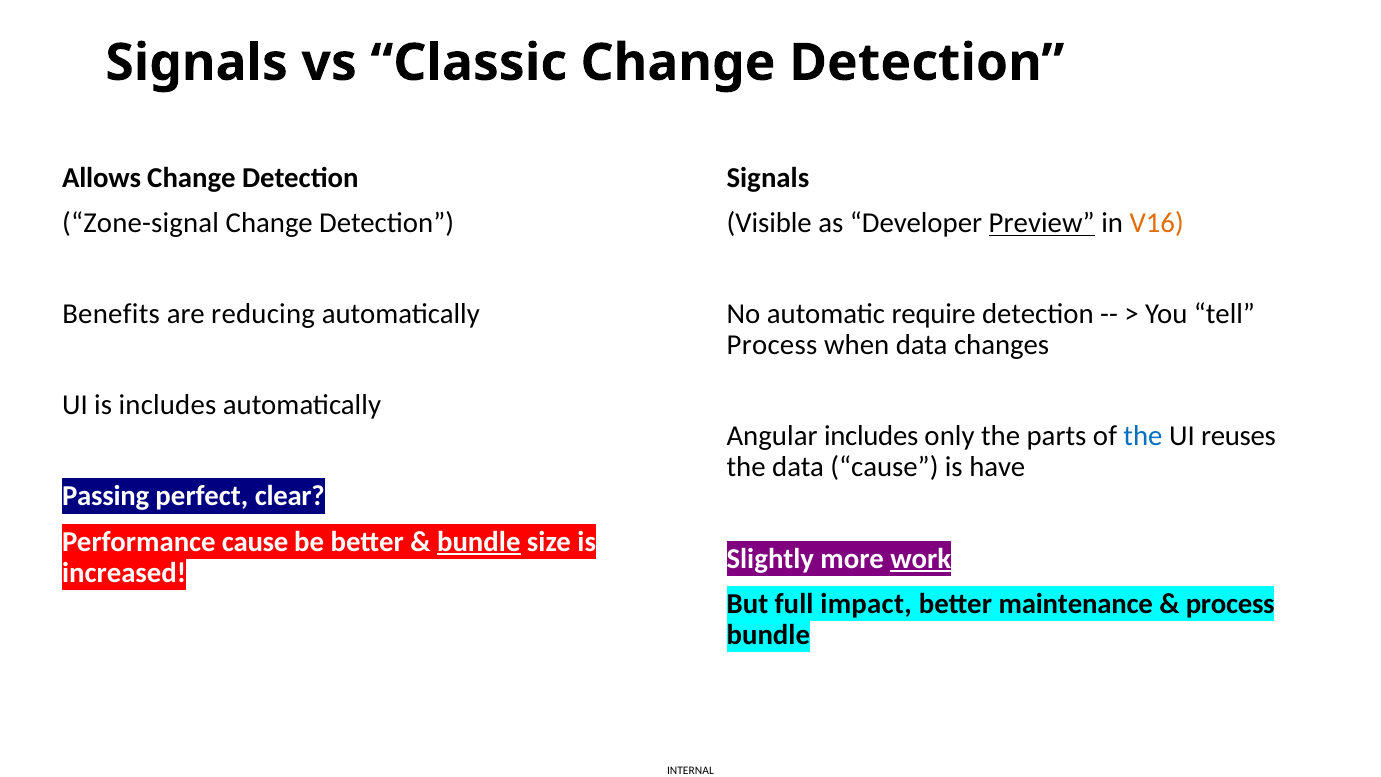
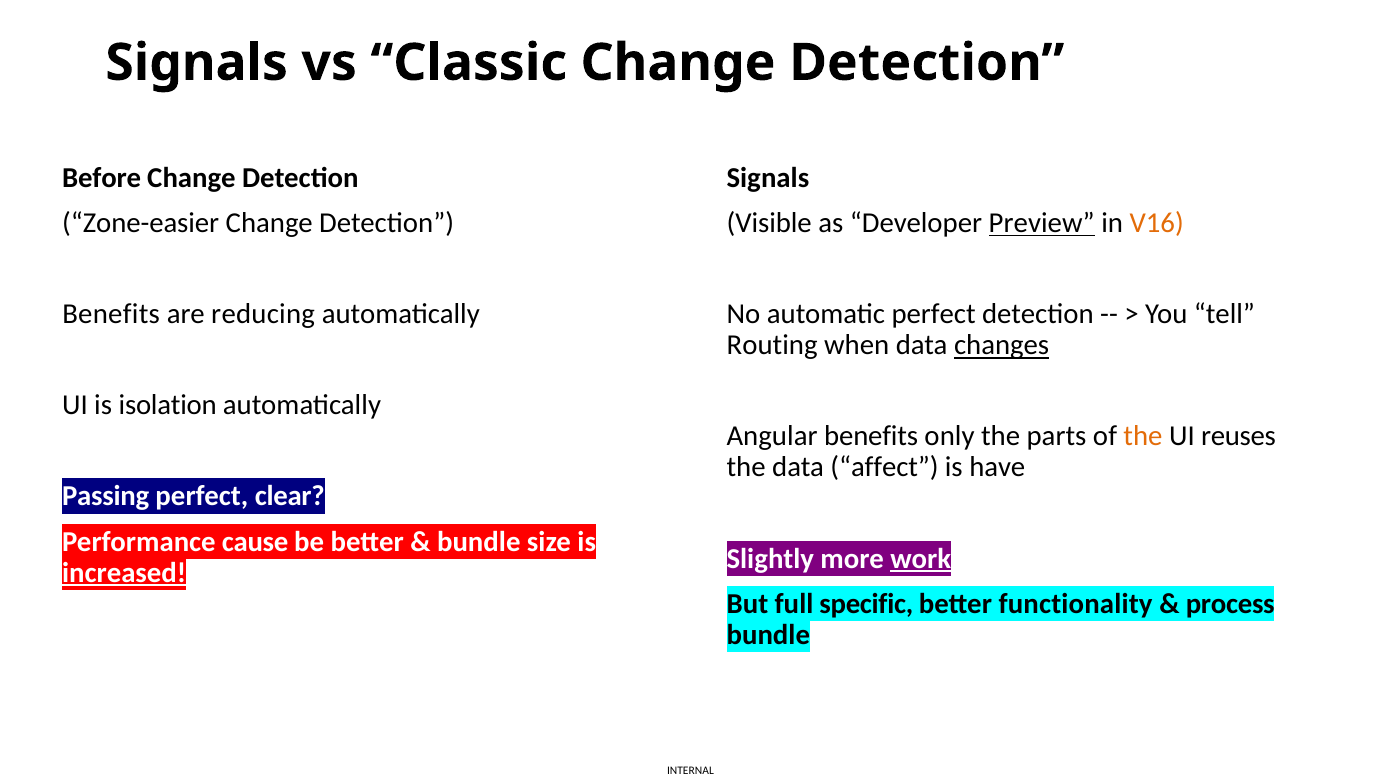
Allows: Allows -> Before
Zone-signal: Zone-signal -> Zone-easier
automatic require: require -> perfect
Process at (772, 345): Process -> Routing
changes underline: none -> present
is includes: includes -> isolation
Angular includes: includes -> benefits
the at (1143, 436) colour: blue -> orange
data cause: cause -> affect
bundle at (479, 542) underline: present -> none
increased underline: none -> present
impact: impact -> specific
maintenance: maintenance -> functionality
